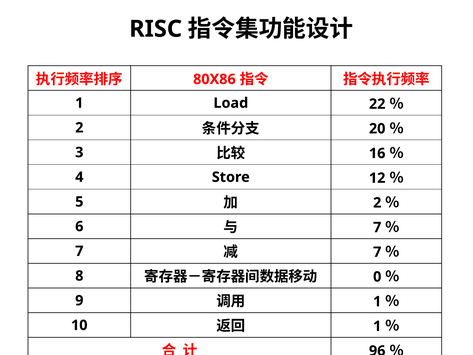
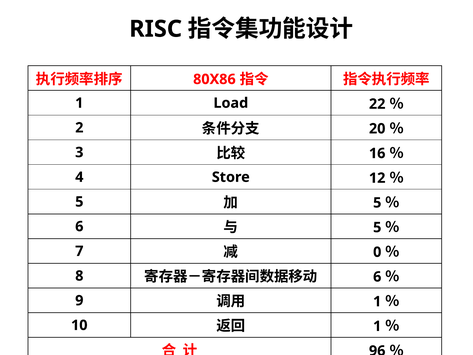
2 at (377, 203): 2 -> 5
7 at (377, 227): 7 -> 5
7 at (377, 252): 7 -> 0
0 at (377, 277): 0 -> 6
